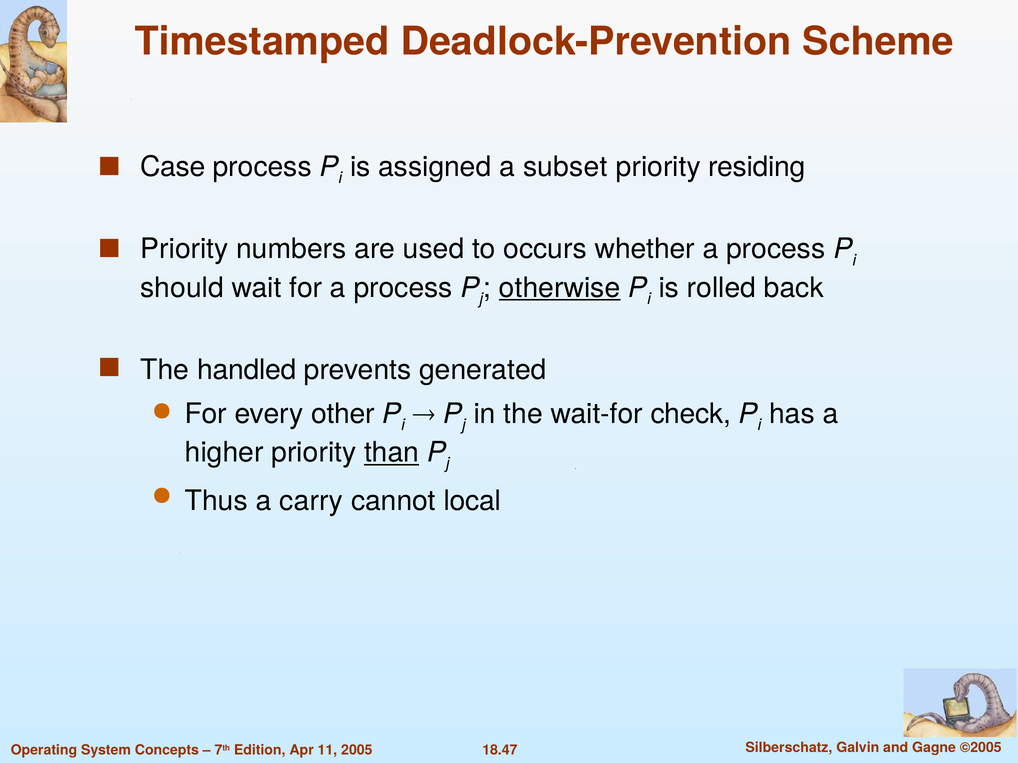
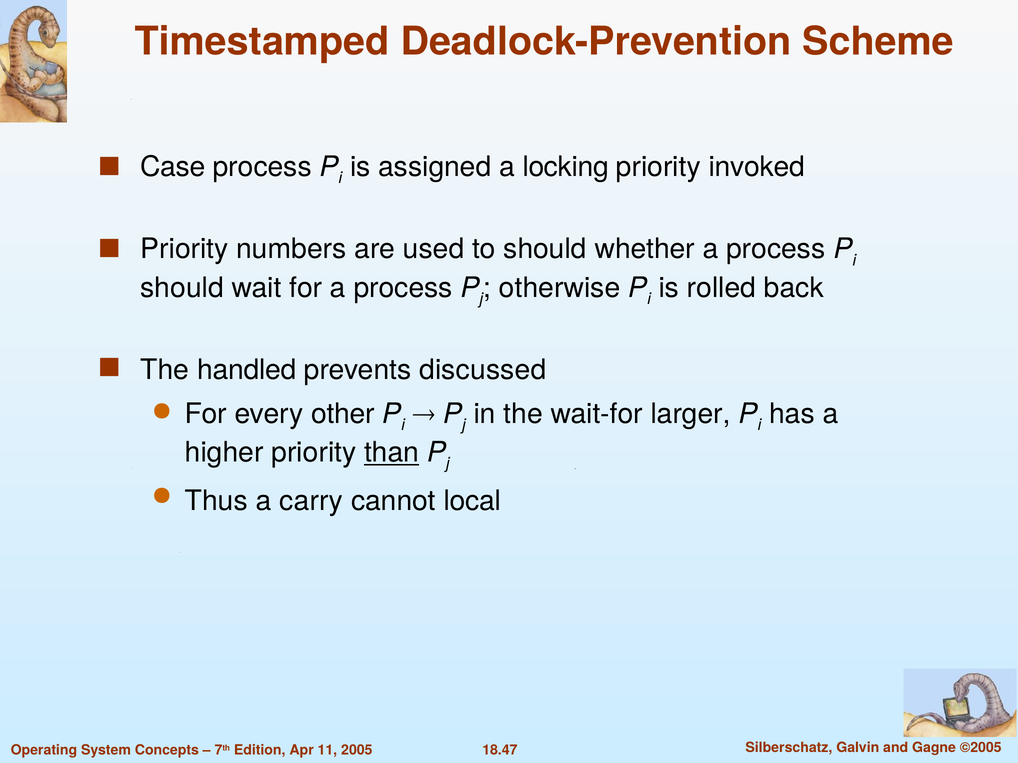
subset: subset -> locking
residing: residing -> invoked
to occurs: occurs -> should
otherwise underline: present -> none
generated: generated -> discussed
check: check -> larger
